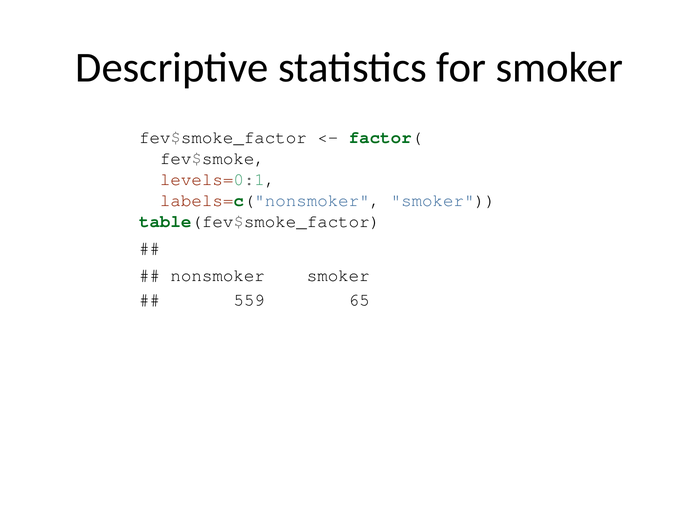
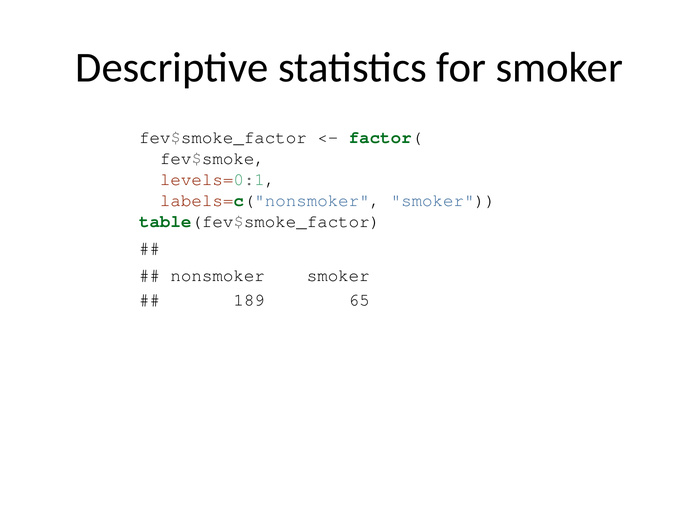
559: 559 -> 189
